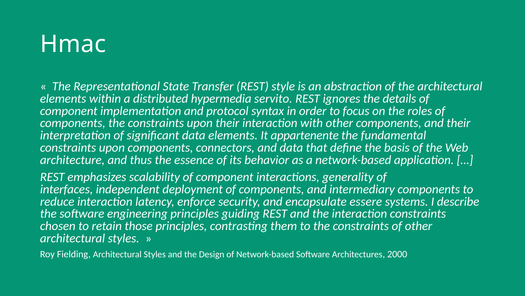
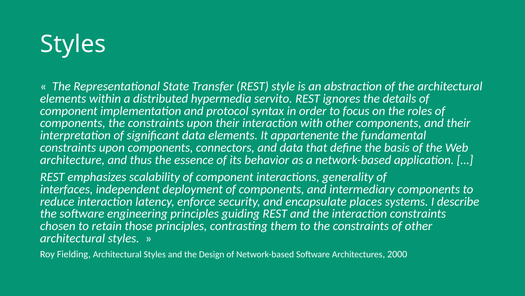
Hmac at (73, 44): Hmac -> Styles
essere: essere -> places
